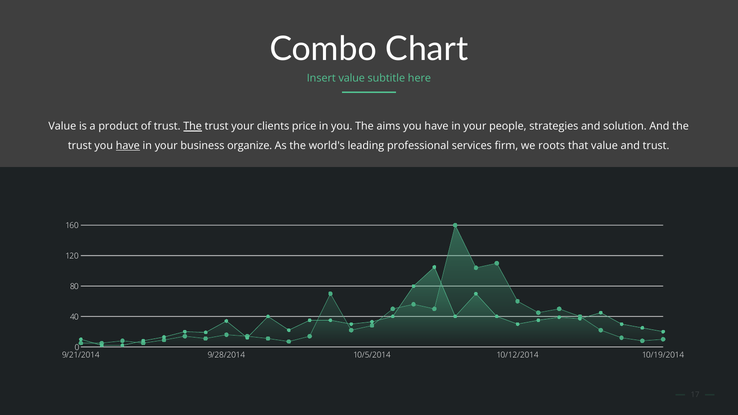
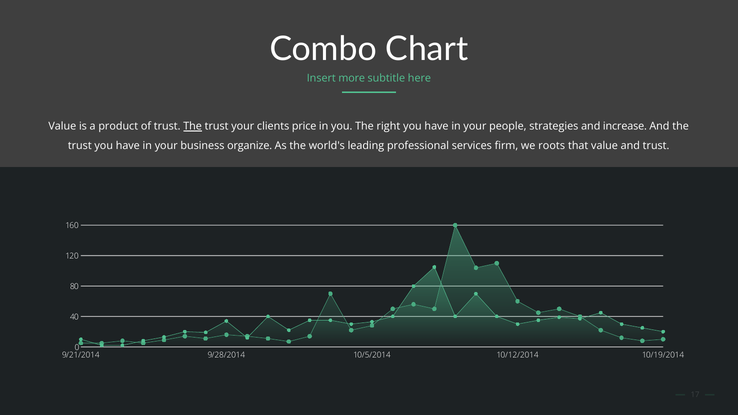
Insert value: value -> more
aims: aims -> right
solution: solution -> increase
have at (128, 146) underline: present -> none
